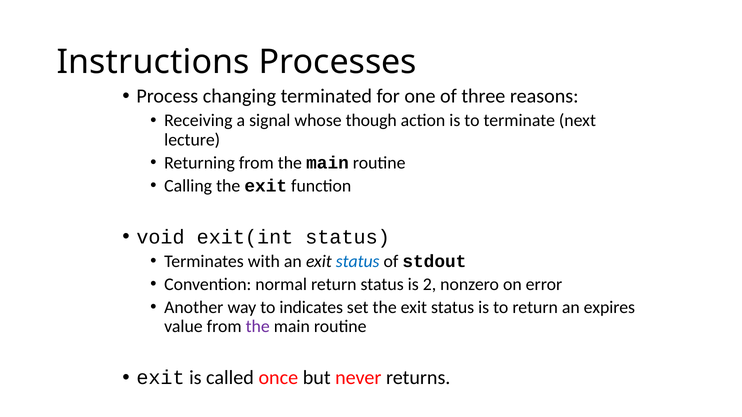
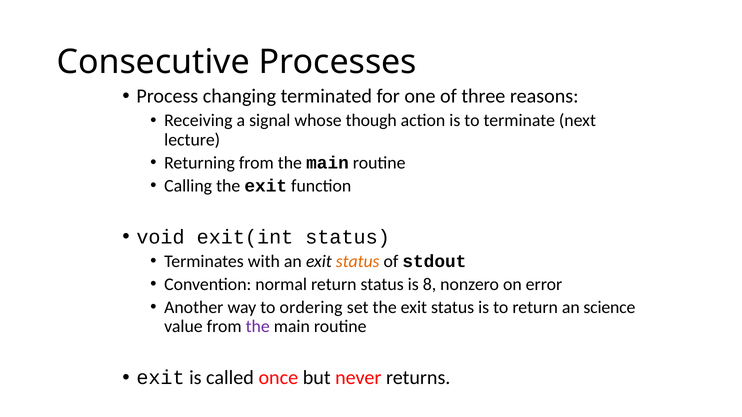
Instructions: Instructions -> Consecutive
status at (358, 262) colour: blue -> orange
2: 2 -> 8
indicates: indicates -> ordering
expires: expires -> science
